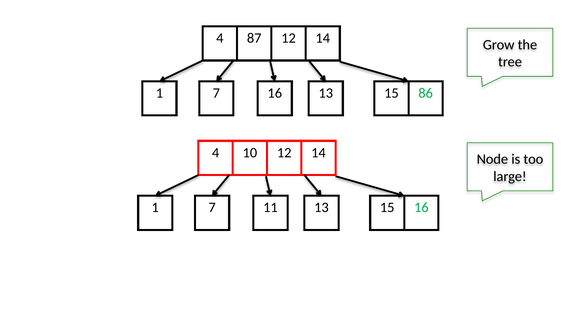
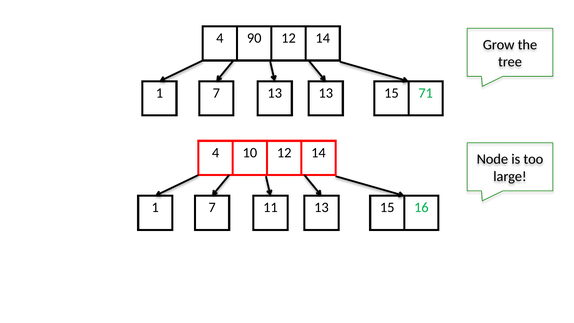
87: 87 -> 90
1 16: 16 -> 13
86: 86 -> 71
